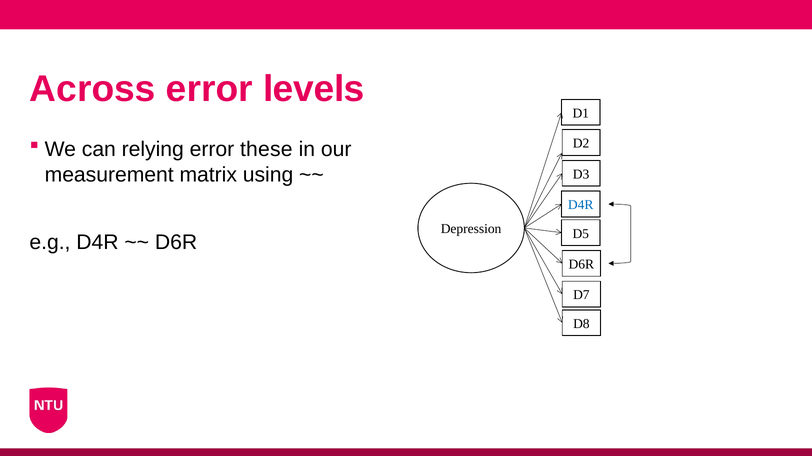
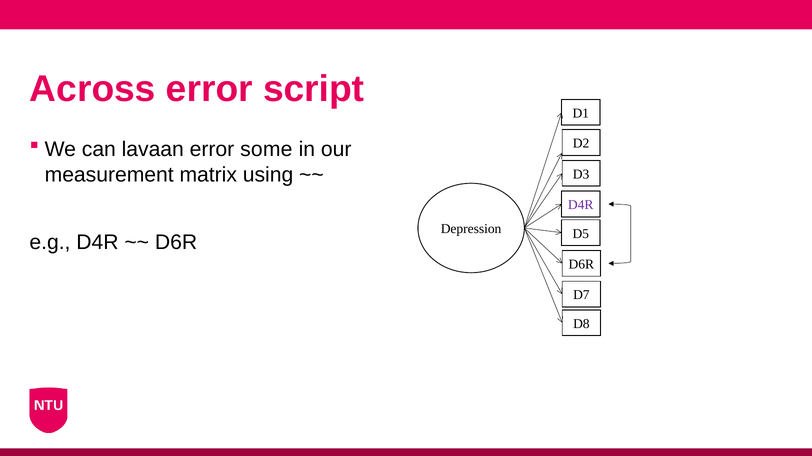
levels: levels -> script
relying: relying -> lavaan
these: these -> some
D4R at (581, 205) colour: blue -> purple
